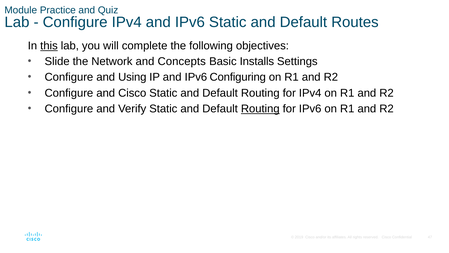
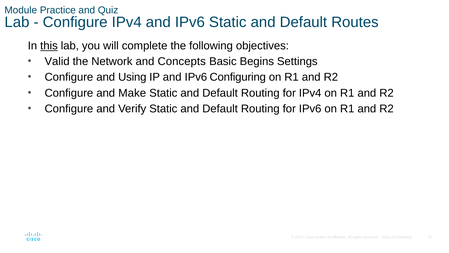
Slide: Slide -> Valid
Installs: Installs -> Begins
and Cisco: Cisco -> Make
Routing at (260, 109) underline: present -> none
